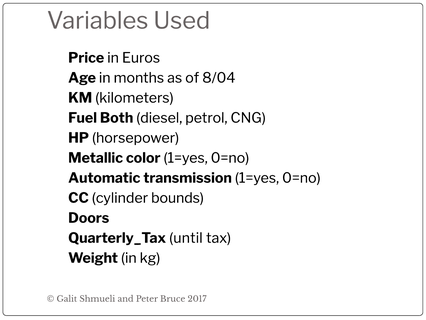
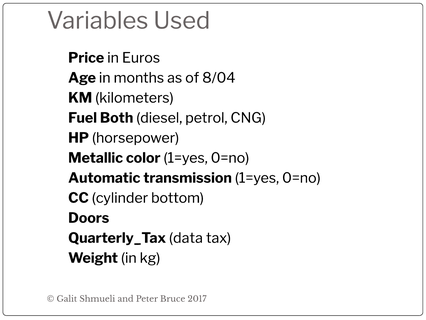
bounds: bounds -> bottom
until: until -> data
